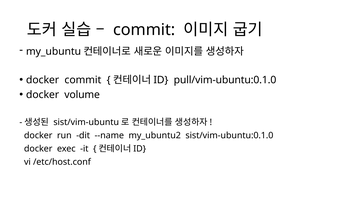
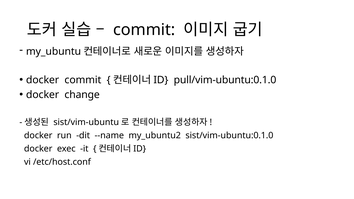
volume: volume -> change
